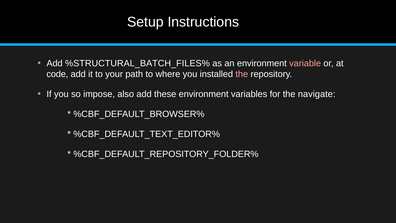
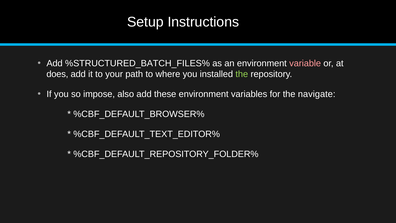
%STRUCTURAL_BATCH_FILES%: %STRUCTURAL_BATCH_FILES% -> %STRUCTURED_BATCH_FILES%
code: code -> does
the at (242, 74) colour: pink -> light green
